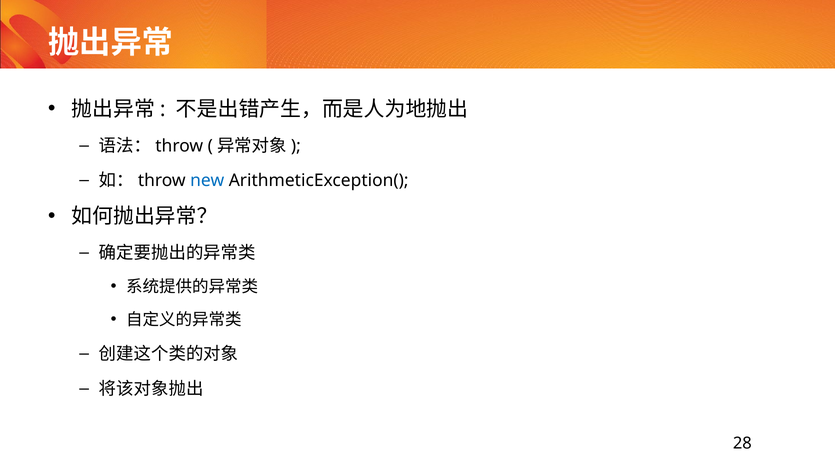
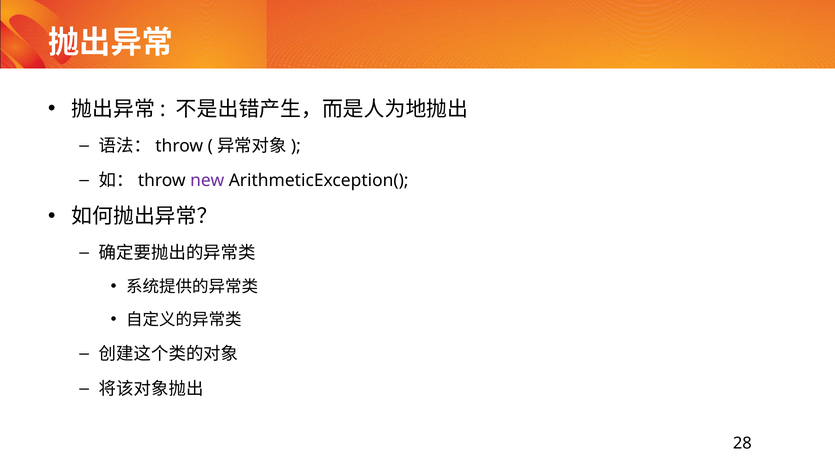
new colour: blue -> purple
